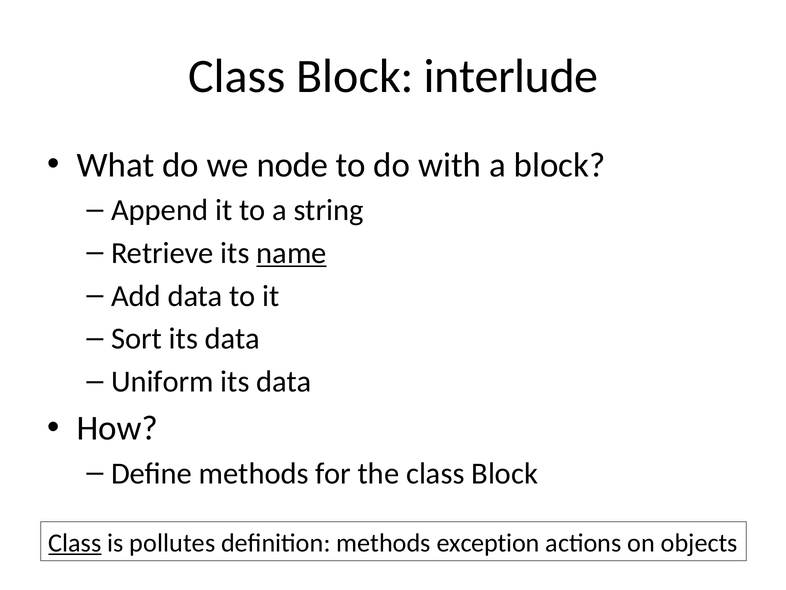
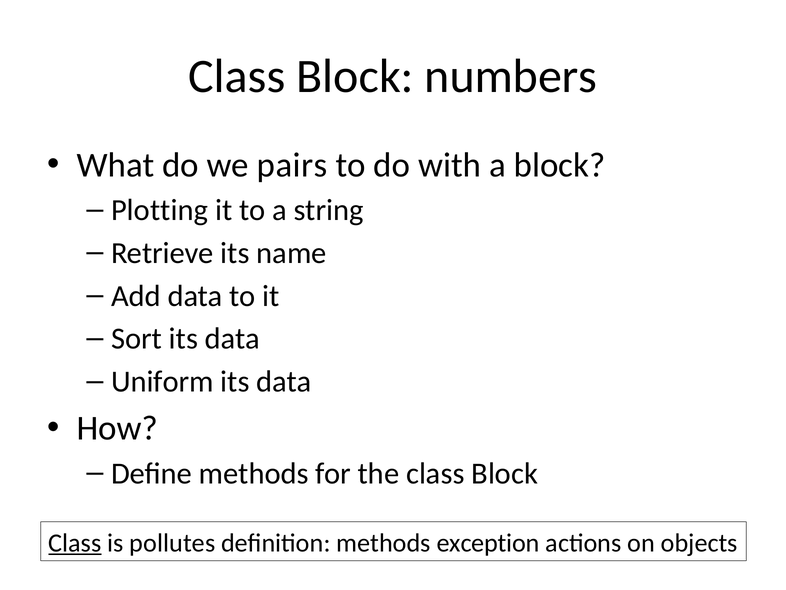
interlude: interlude -> numbers
node: node -> pairs
Append: Append -> Plotting
name underline: present -> none
